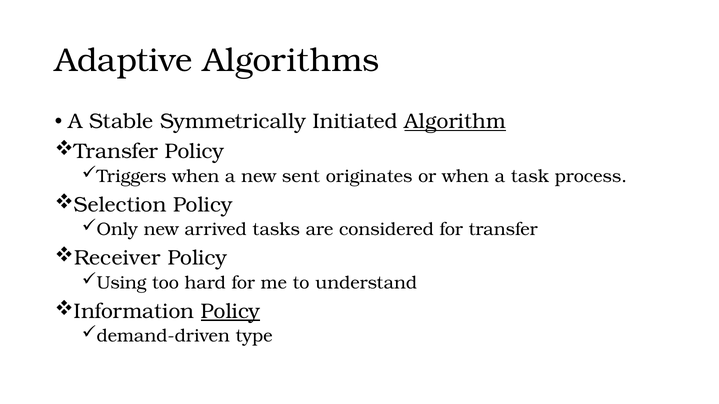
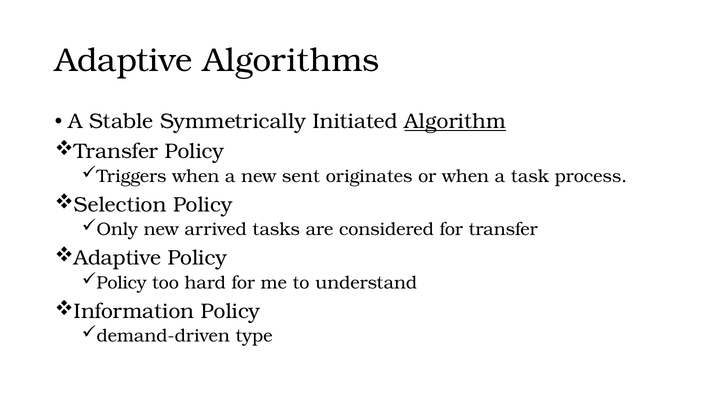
Receiver at (117, 258): Receiver -> Adaptive
Using at (122, 283): Using -> Policy
Policy at (231, 312) underline: present -> none
